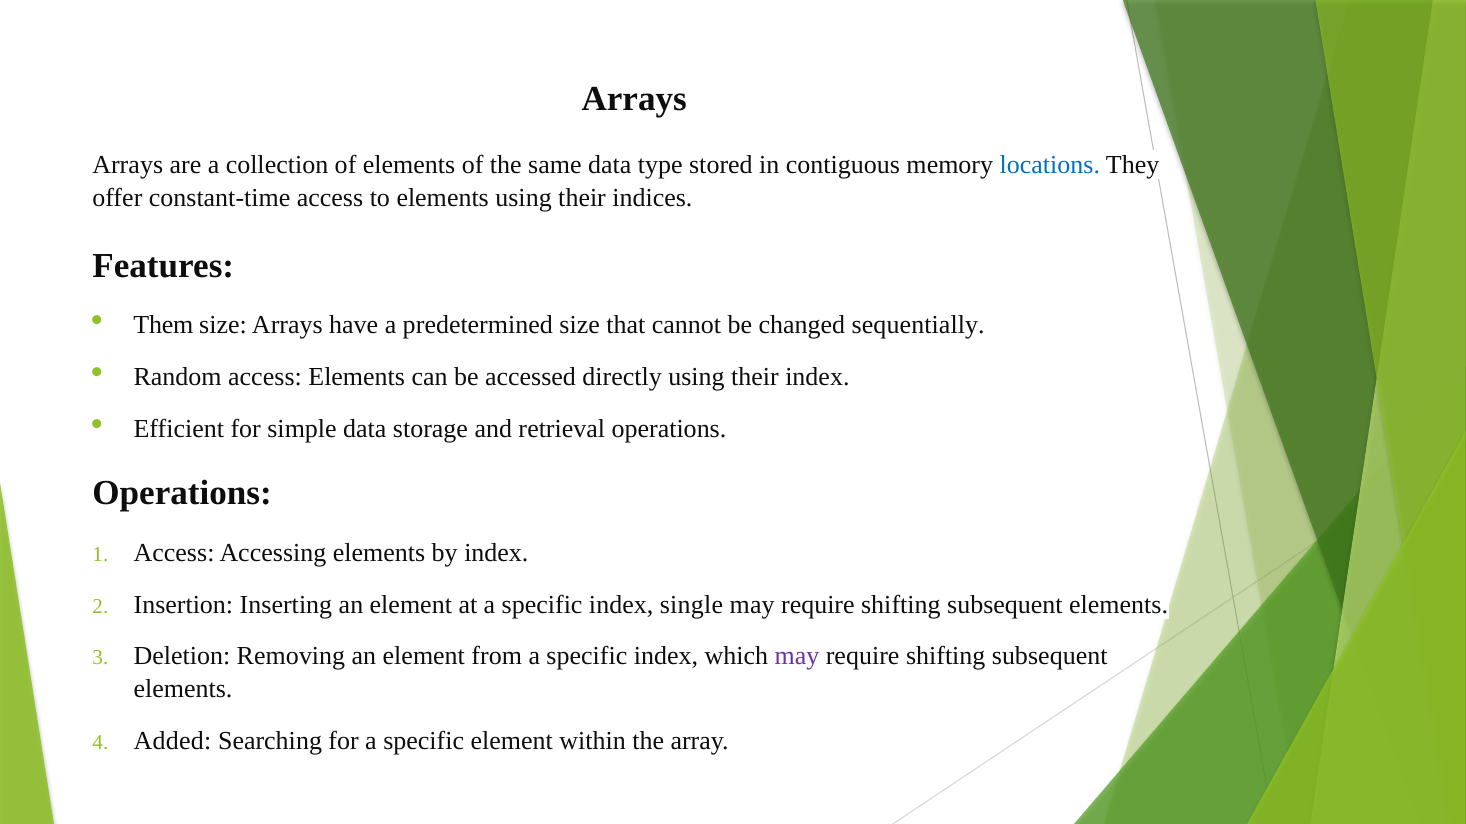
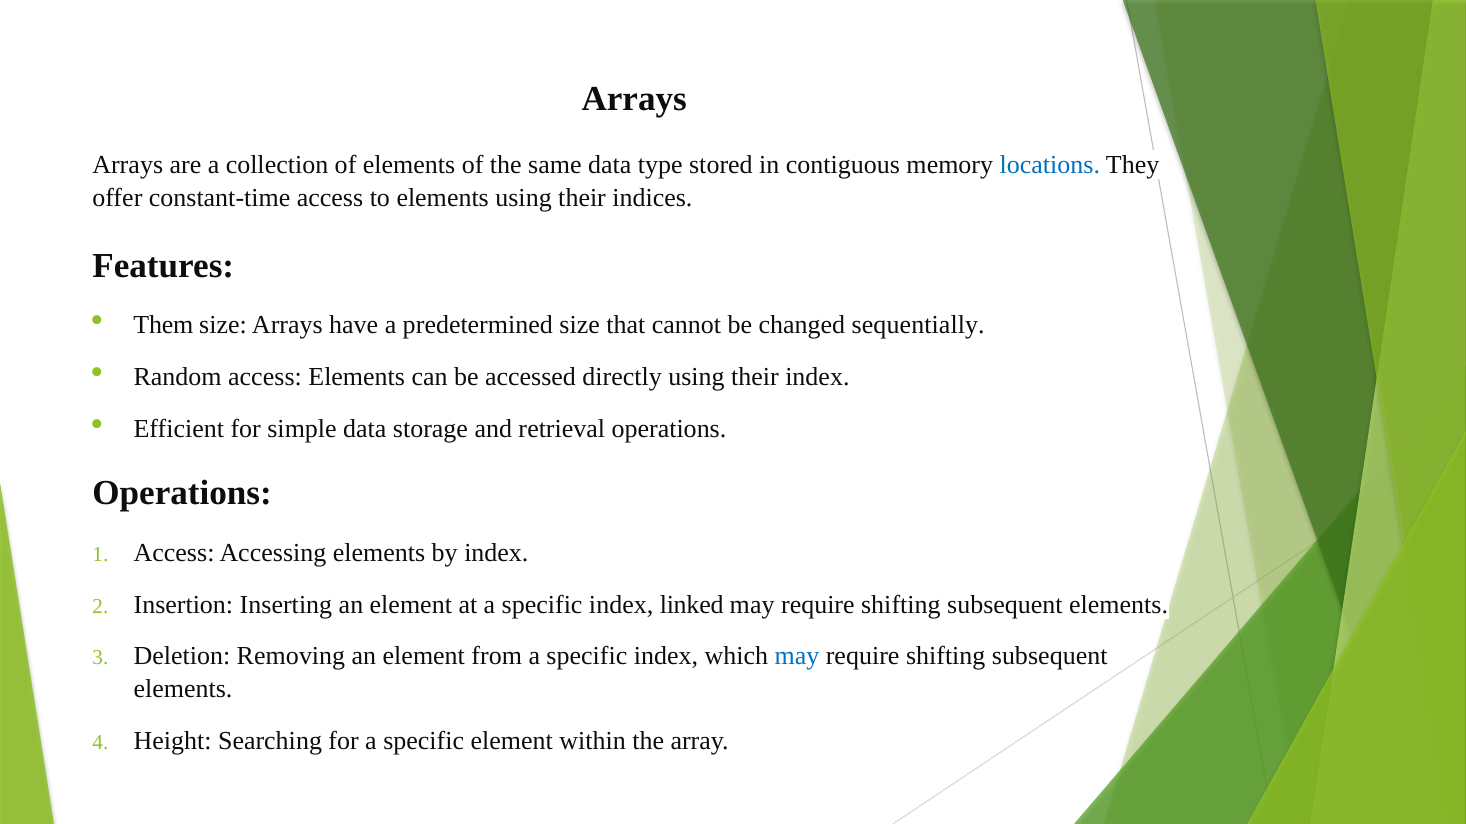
single: single -> linked
may at (797, 657) colour: purple -> blue
Added: Added -> Height
